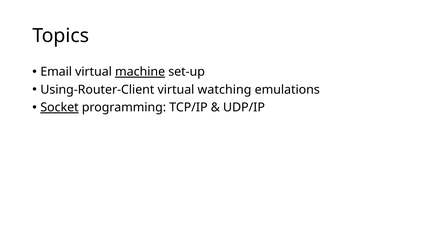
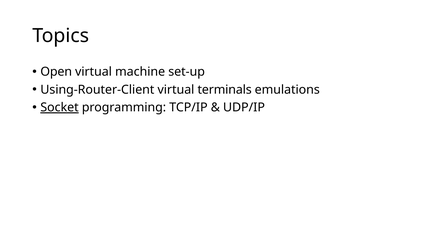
Email: Email -> Open
machine underline: present -> none
watching: watching -> terminals
